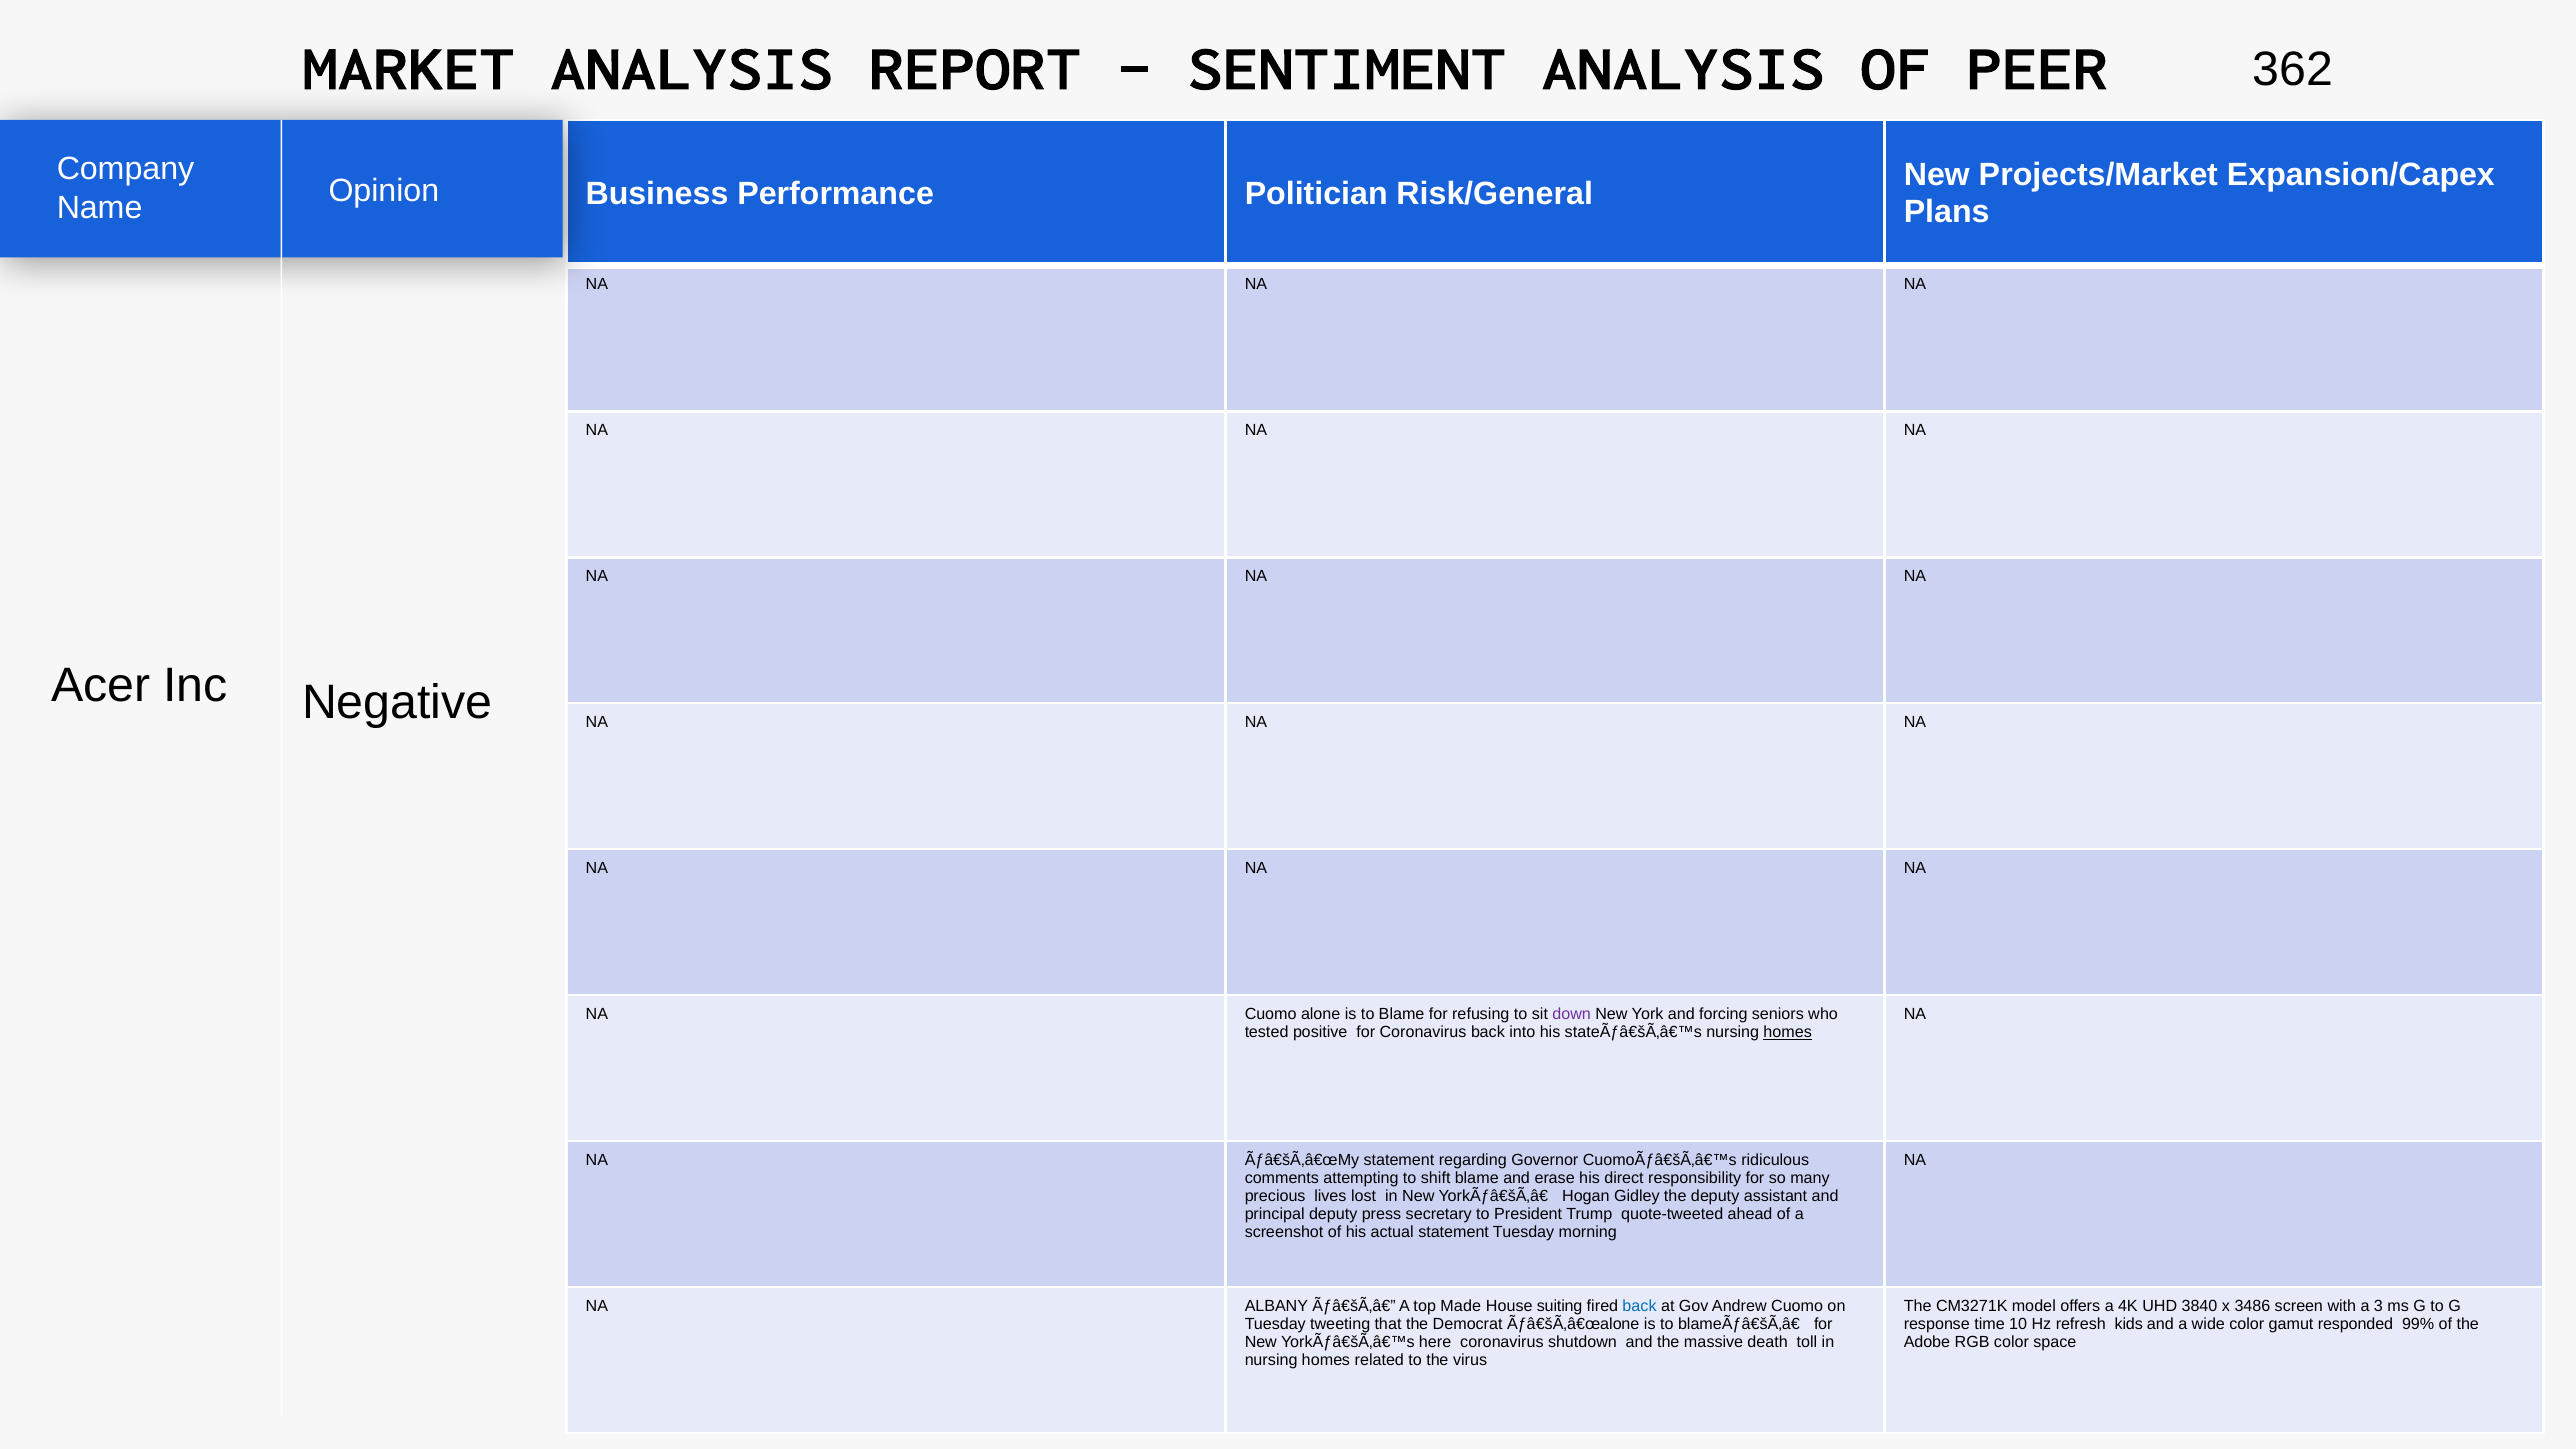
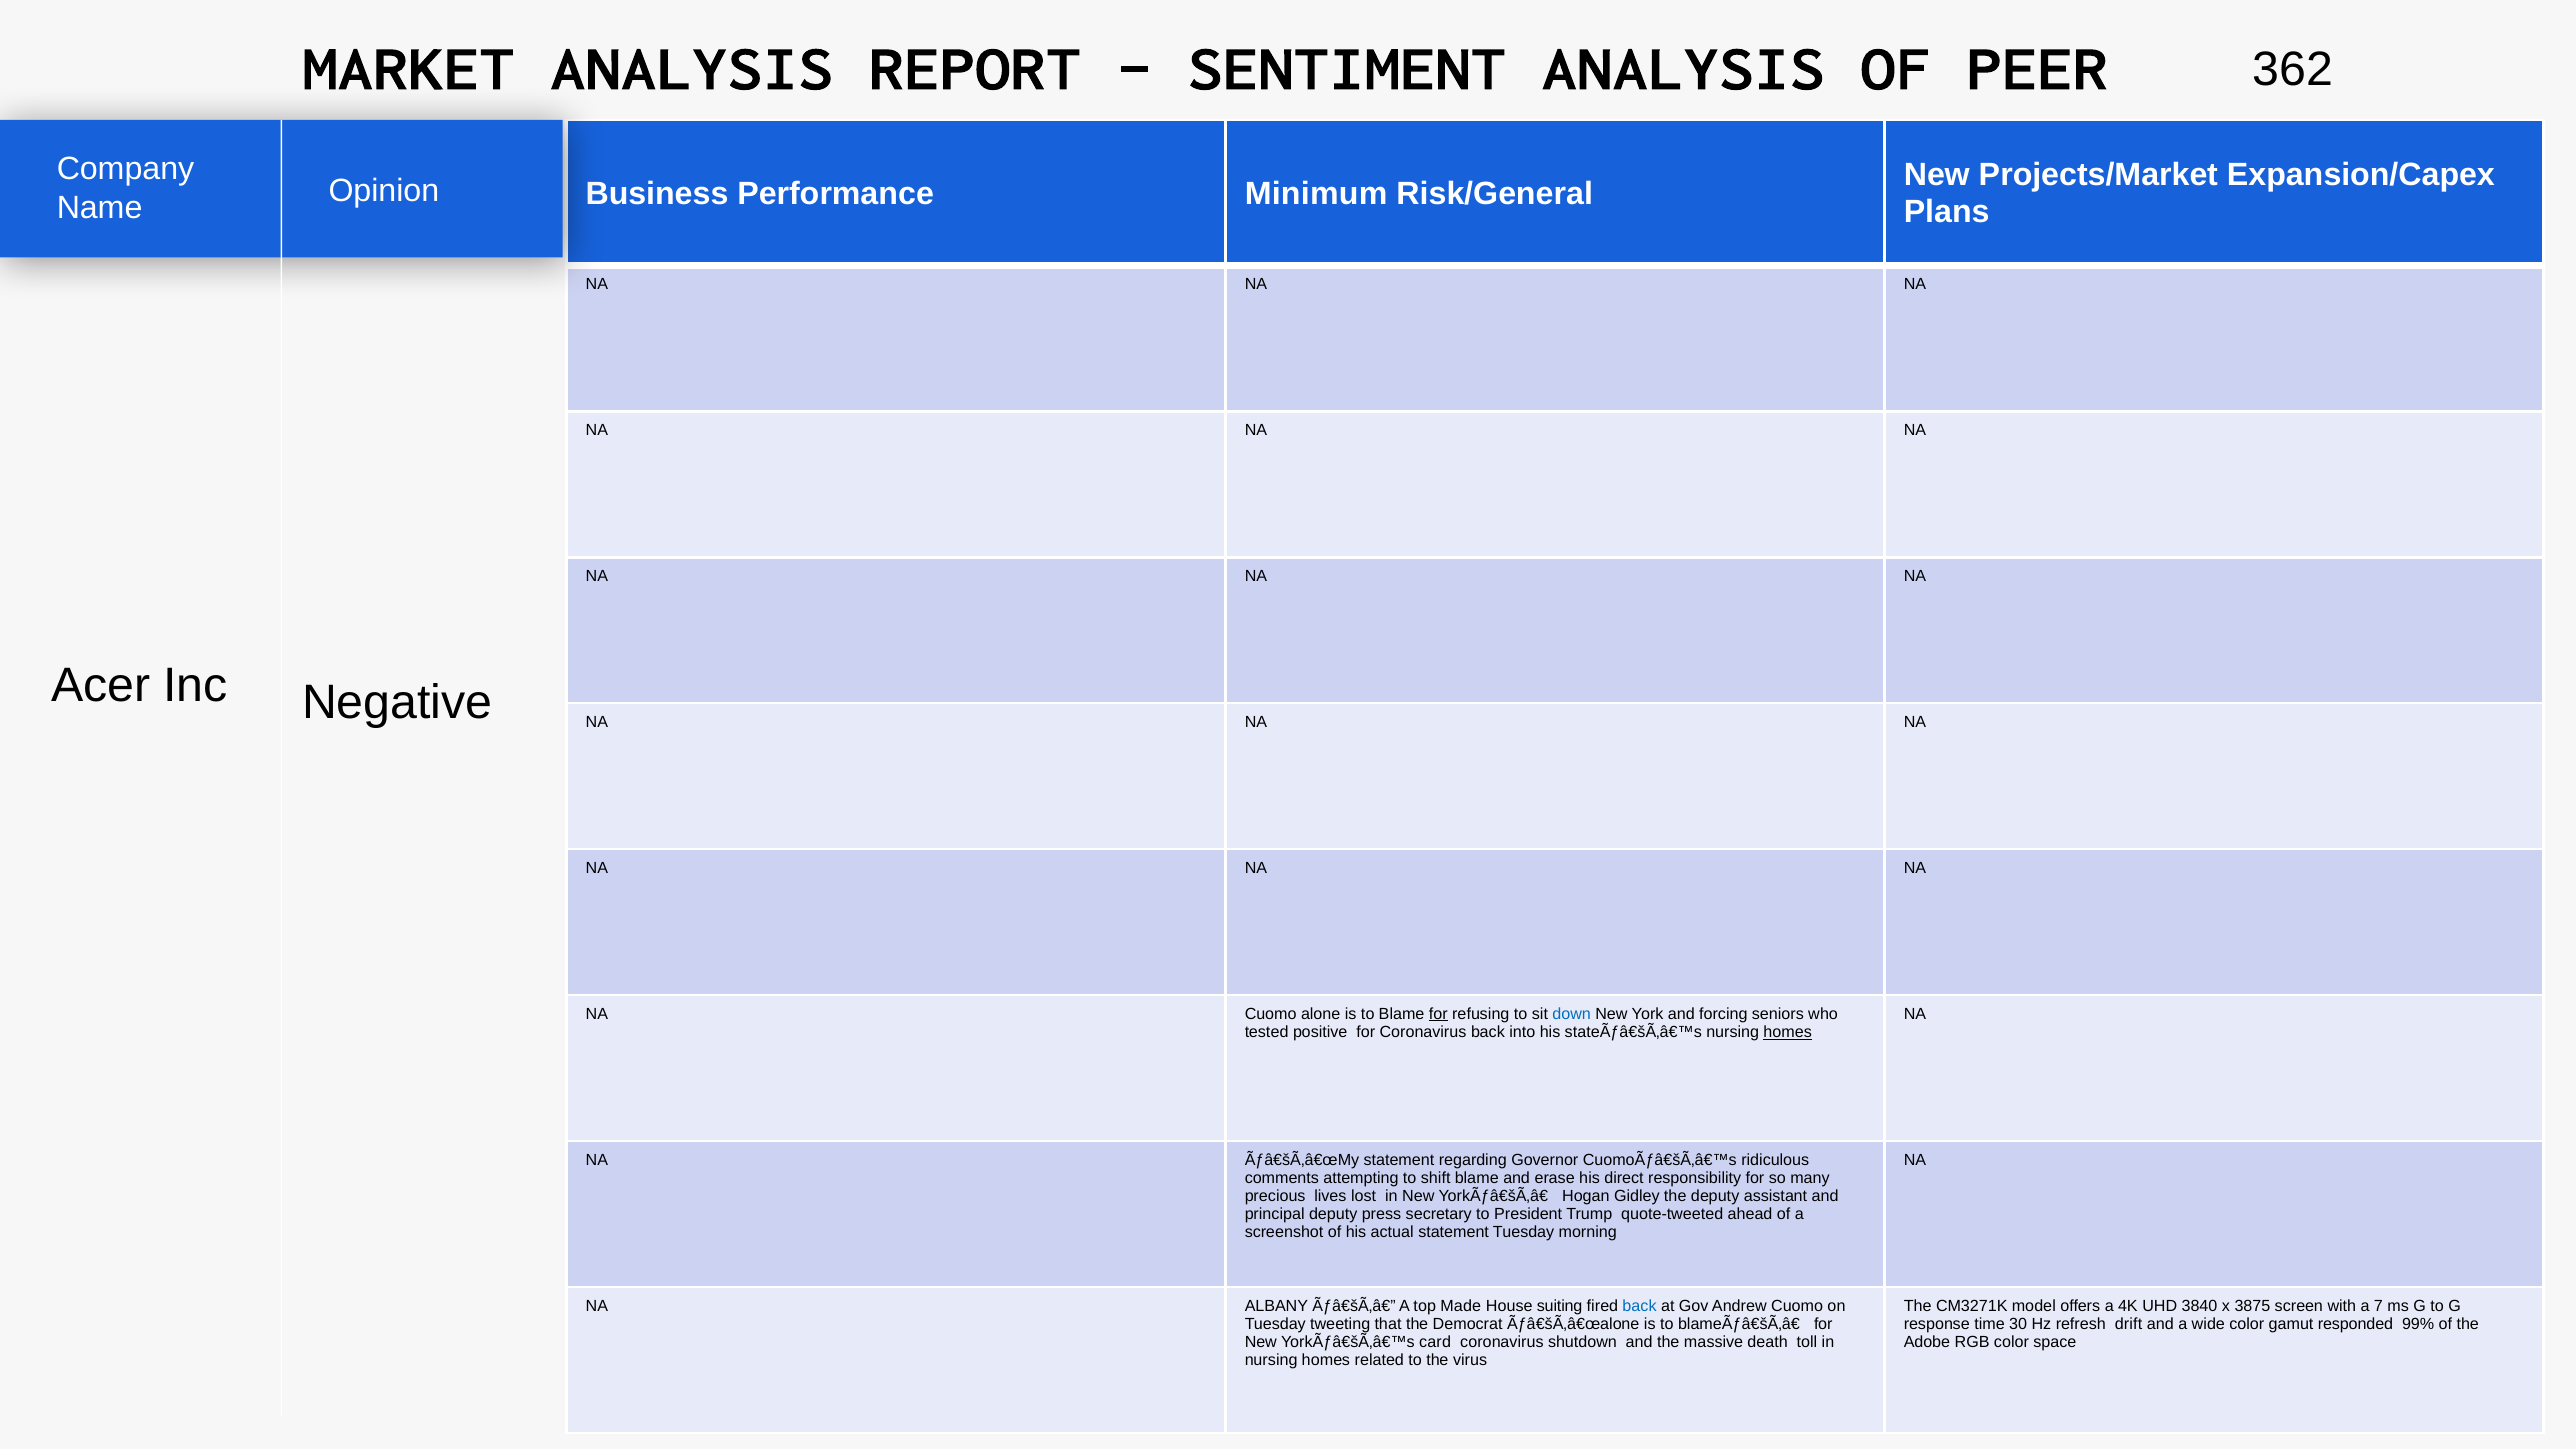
Politician: Politician -> Minimum
for at (1438, 1014) underline: none -> present
down colour: purple -> blue
3486: 3486 -> 3875
3: 3 -> 7
10: 10 -> 30
kids: kids -> drift
here: here -> card
